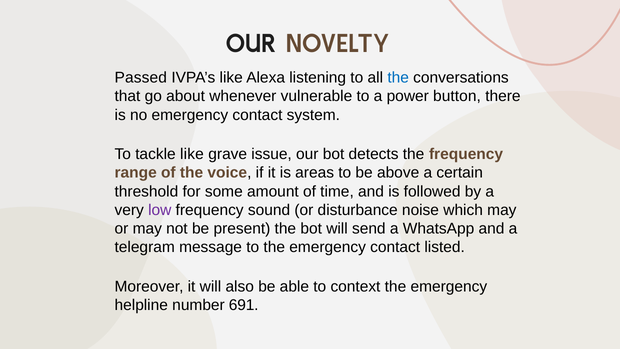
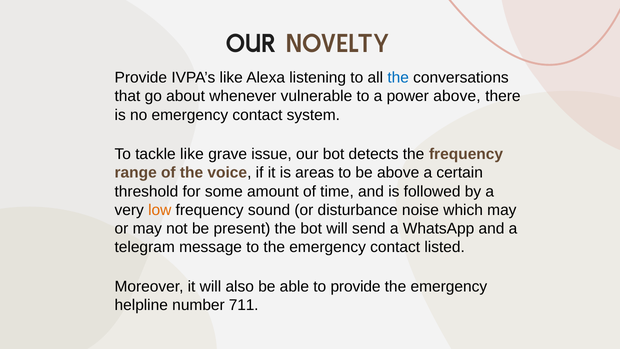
Passed at (141, 78): Passed -> Provide
power button: button -> above
low colour: purple -> orange
to context: context -> provide
691: 691 -> 711
